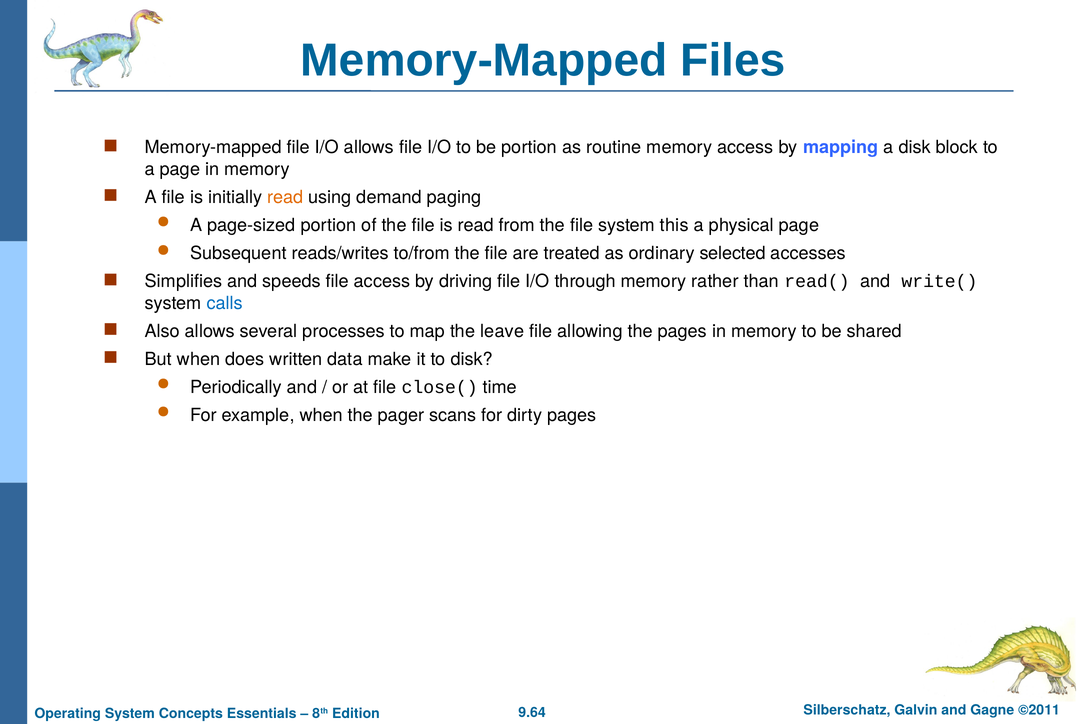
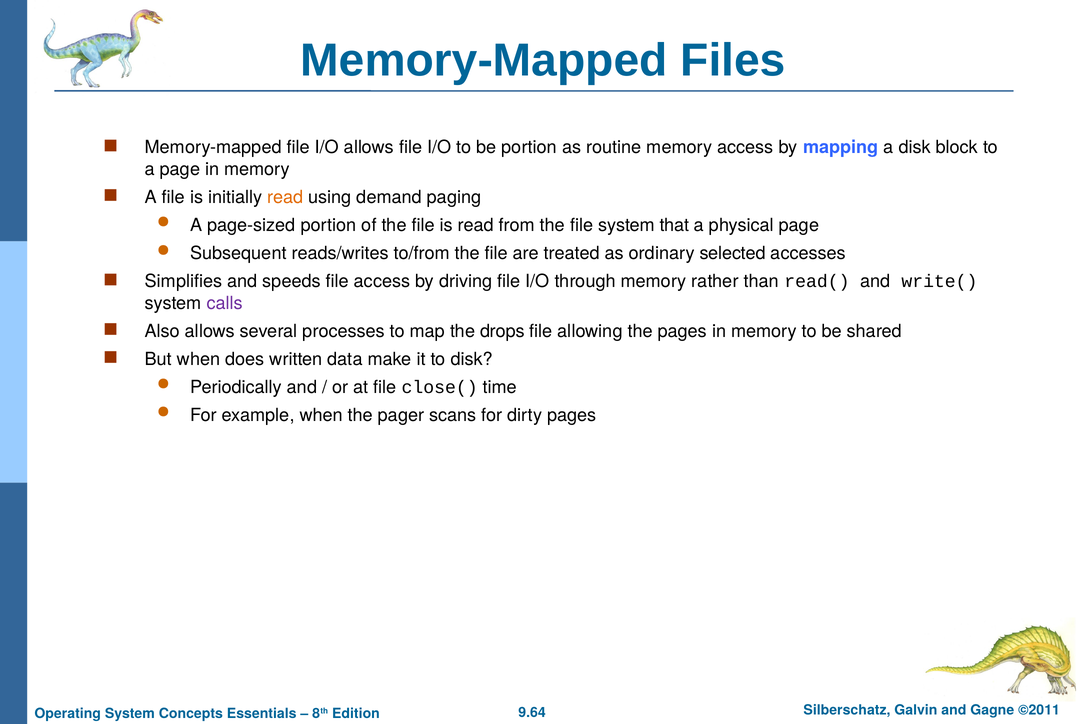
this: this -> that
calls colour: blue -> purple
leave: leave -> drops
